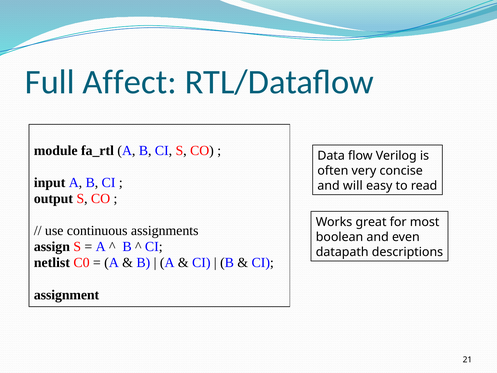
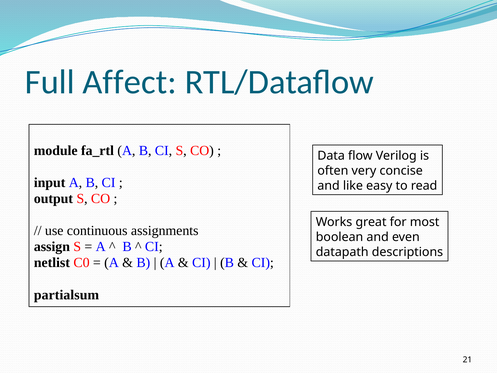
will: will -> like
assignment: assignment -> partialsum
